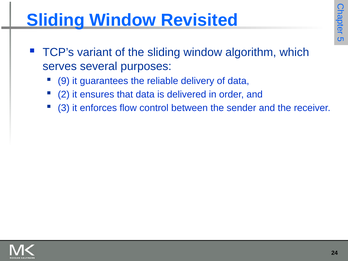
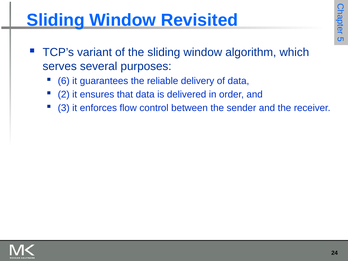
9: 9 -> 6
